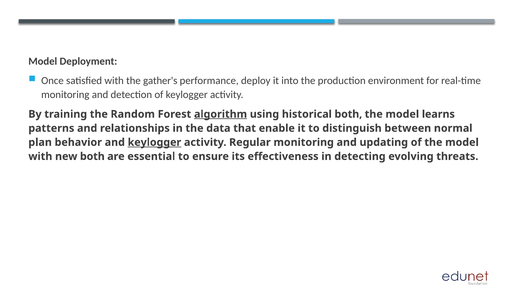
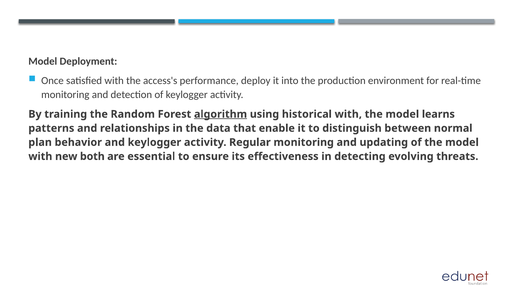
gather's: gather's -> access's
historical both: both -> with
keylogger at (154, 143) underline: present -> none
